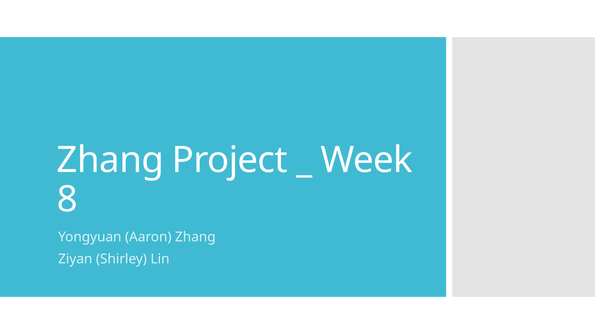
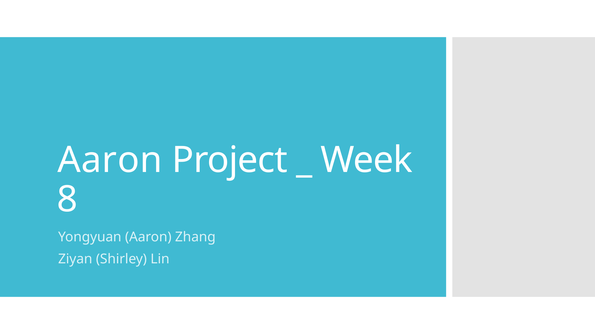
Zhang at (110, 161): Zhang -> Aaron
